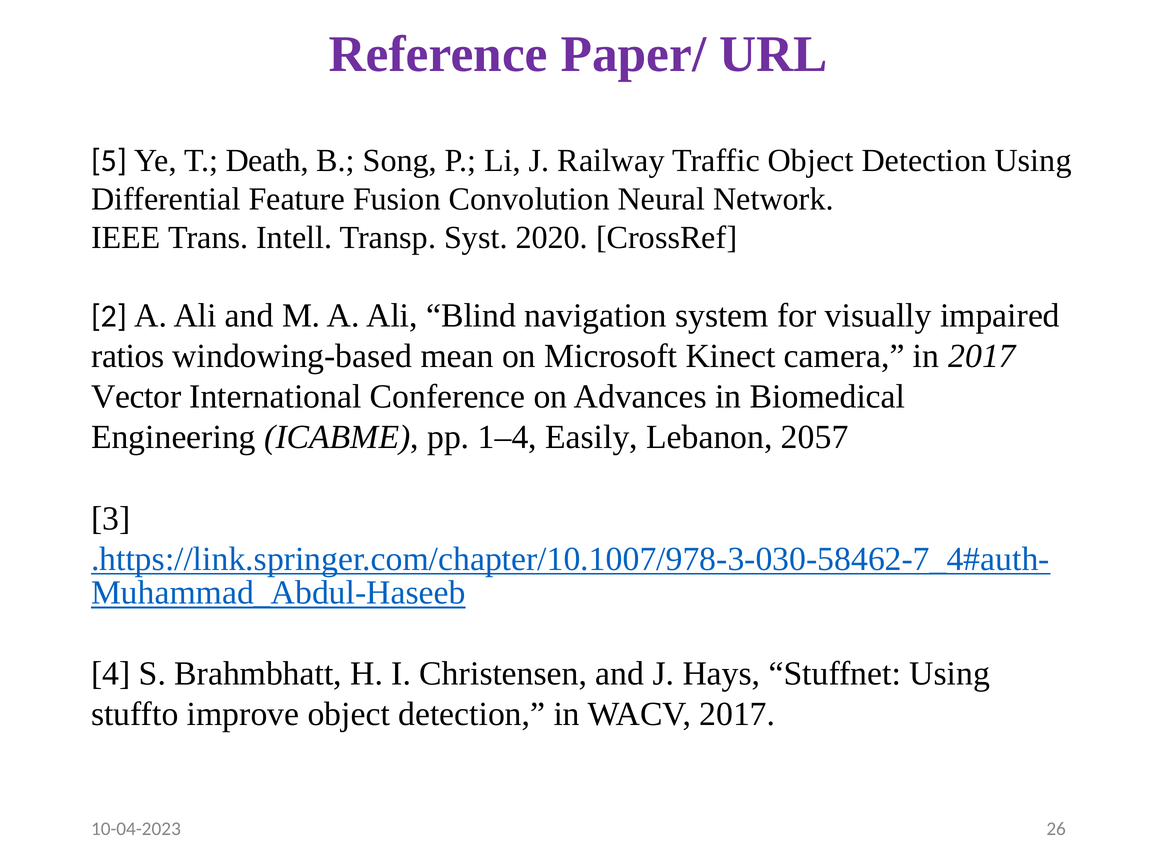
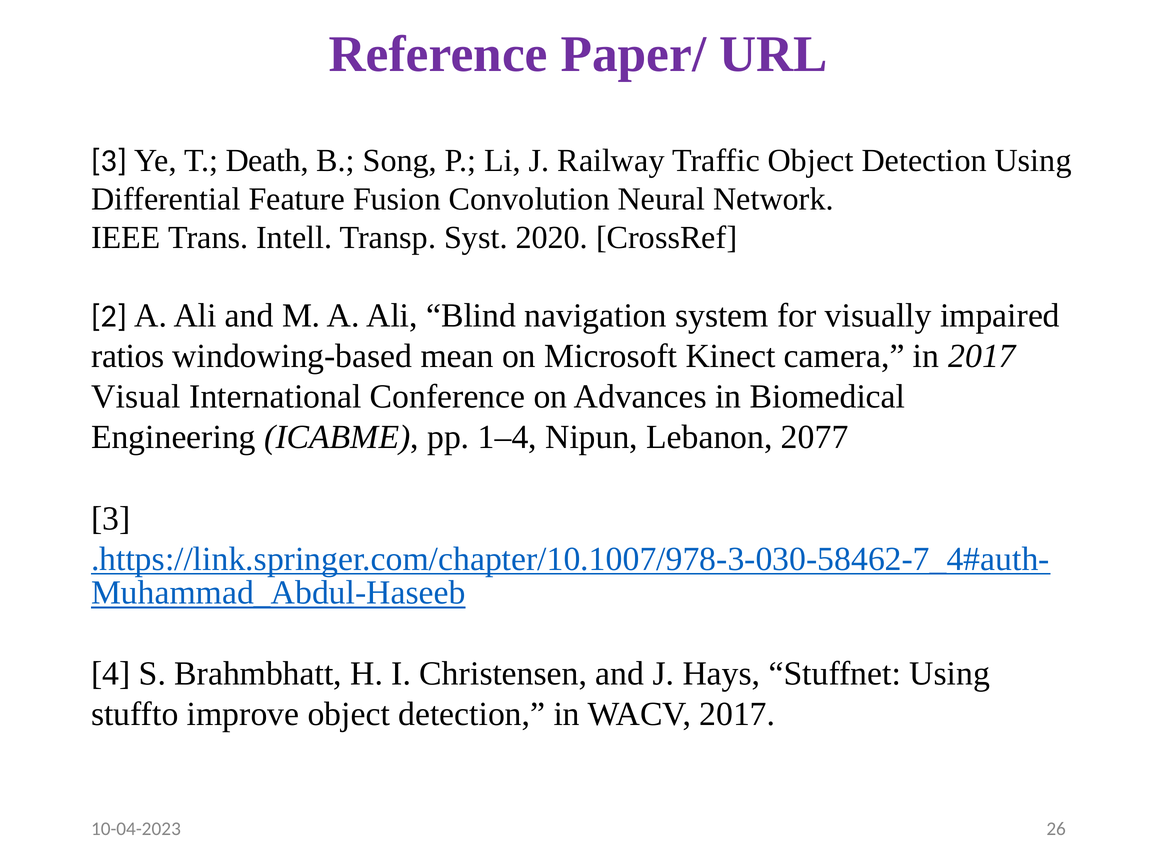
5 at (109, 160): 5 -> 3
Vector: Vector -> Visual
Easily: Easily -> Nipun
2057: 2057 -> 2077
